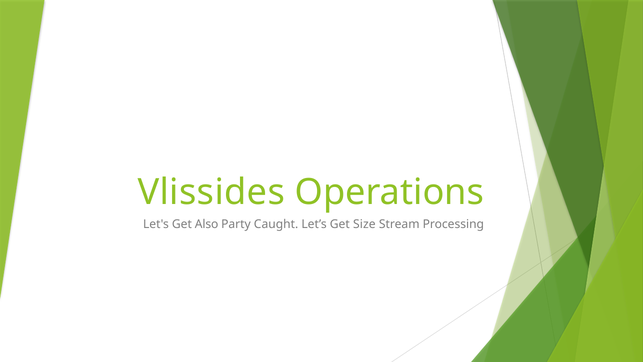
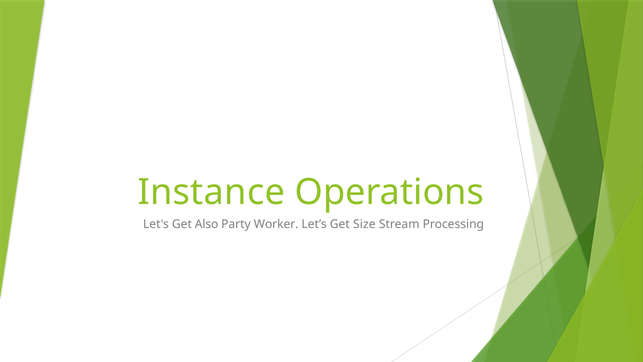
Vlissides: Vlissides -> Instance
Caught: Caught -> Worker
